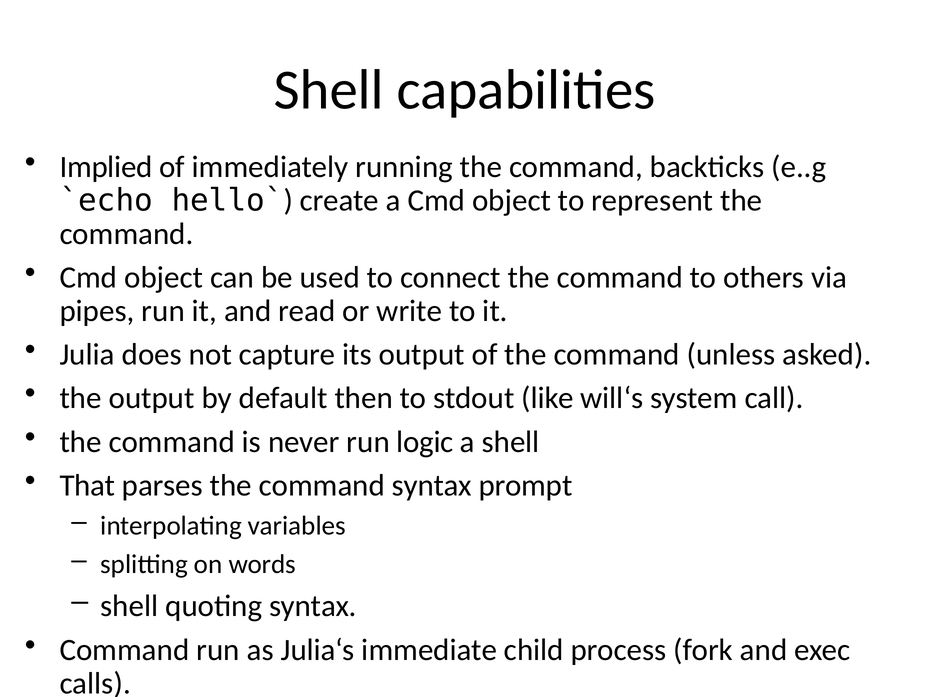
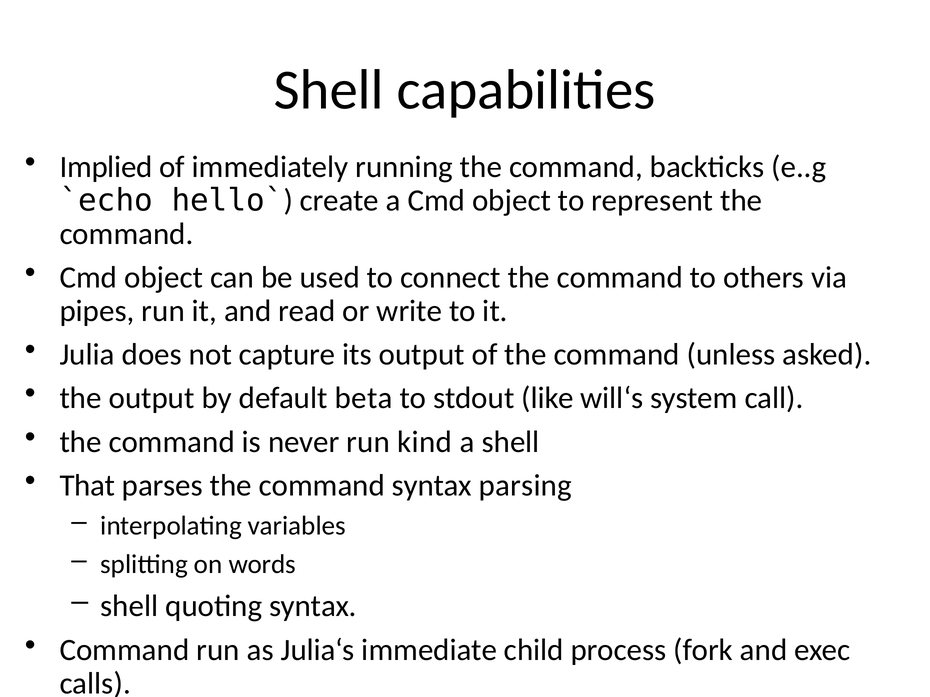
then: then -> beta
logic: logic -> kind
prompt: prompt -> parsing
